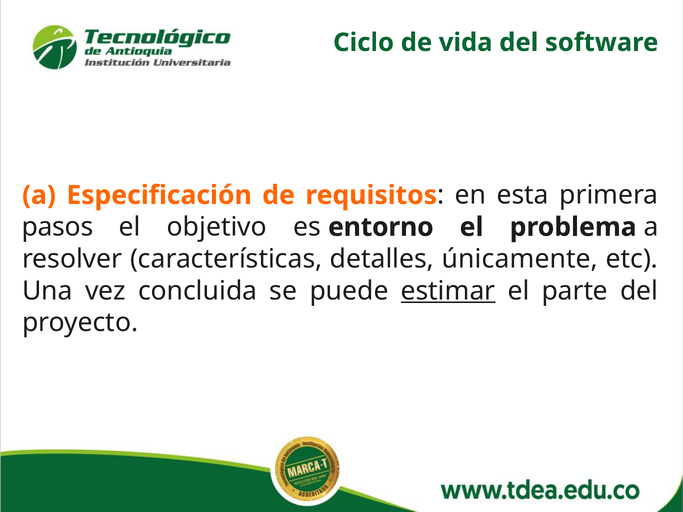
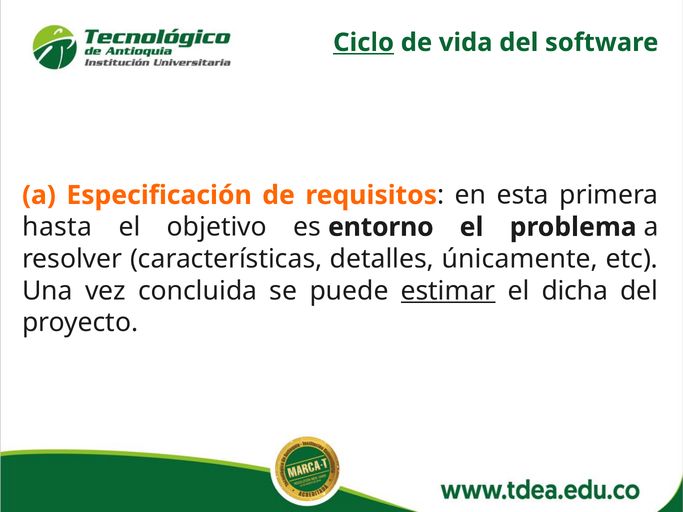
Ciclo underline: none -> present
pasos: pasos -> hasta
parte: parte -> dicha
